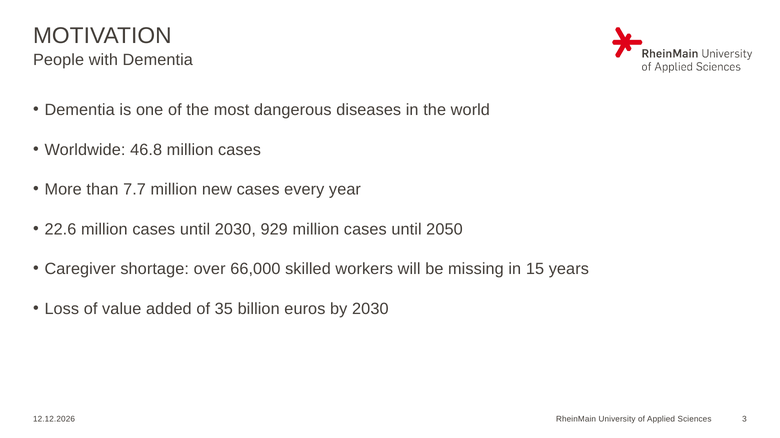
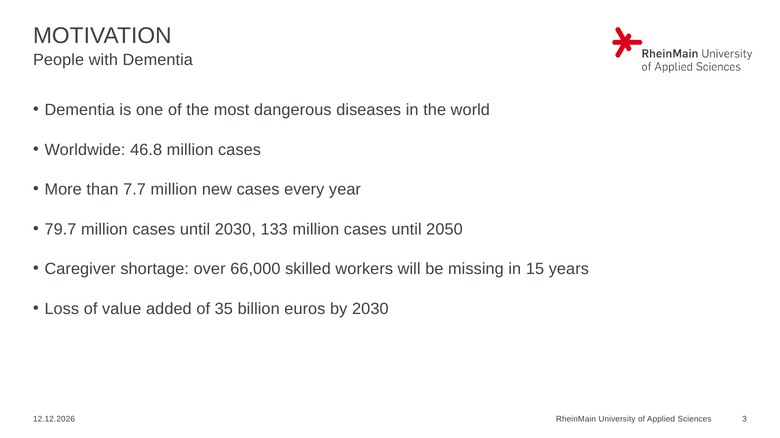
22.6: 22.6 -> 79.7
929: 929 -> 133
